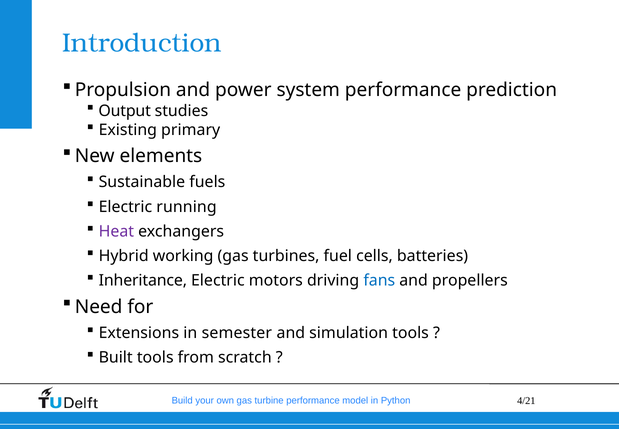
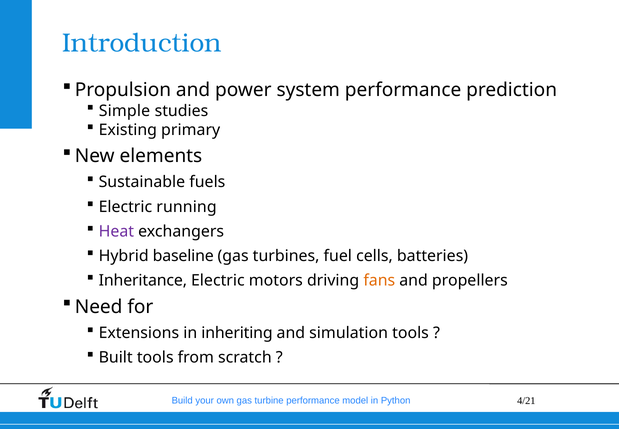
Output: Output -> Simple
working: working -> baseline
fans colour: blue -> orange
semester: semester -> inheriting
